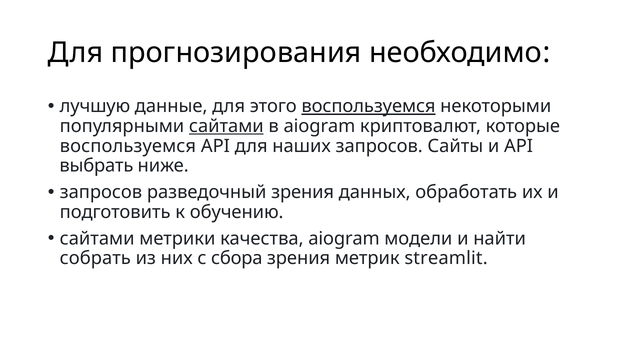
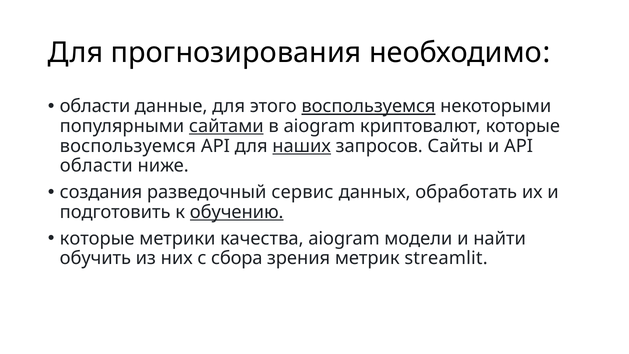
лучшую at (95, 106): лучшую -> области
наших underline: none -> present
выбрать at (96, 166): выбрать -> области
запросов at (101, 192): запросов -> создания
разведочный зрения: зрения -> сервис
обучению underline: none -> present
сайтами at (97, 238): сайтами -> которые
собрать: собрать -> обучить
